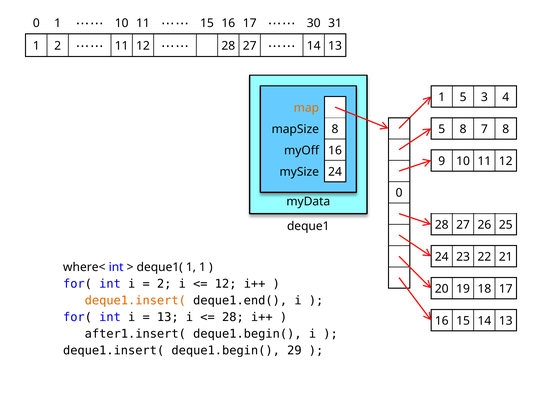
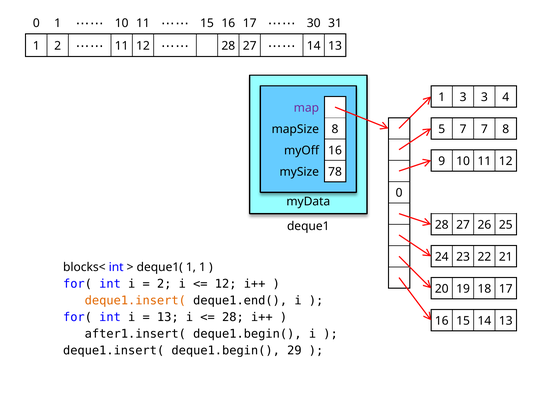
1 5: 5 -> 3
map colour: orange -> purple
5 8: 8 -> 7
mySize 24: 24 -> 78
where<: where< -> blocks<
